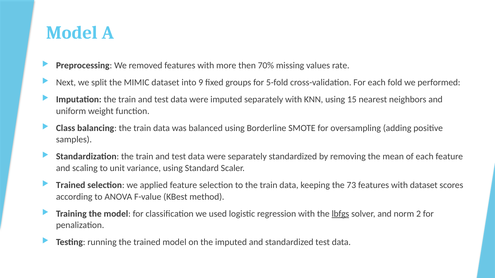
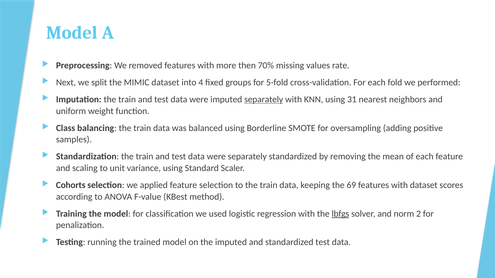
9: 9 -> 4
separately at (264, 100) underline: none -> present
15: 15 -> 31
Trained at (71, 185): Trained -> Cohorts
73: 73 -> 69
